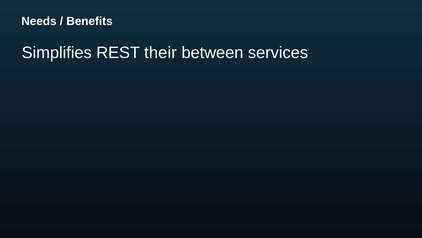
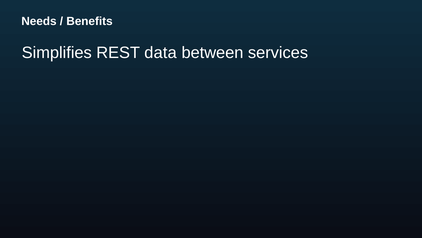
their: their -> data
